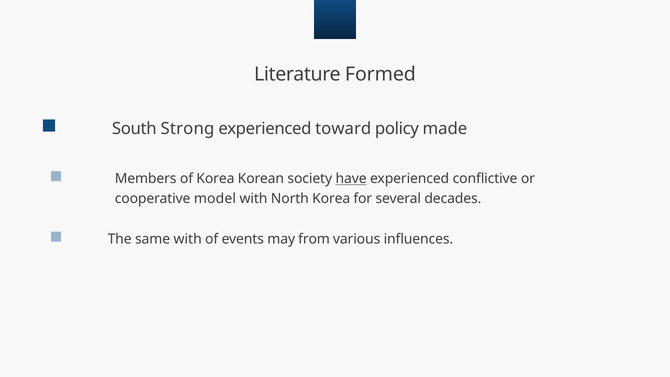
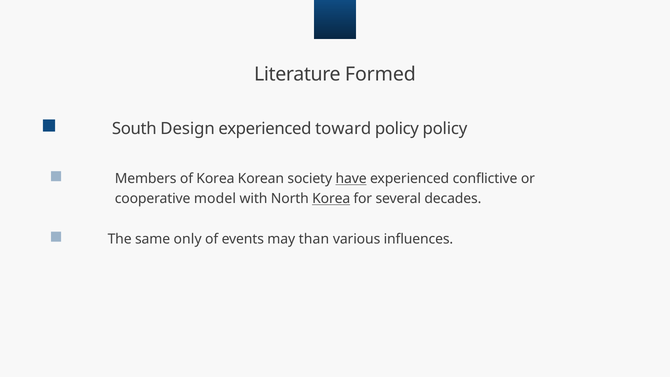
Strong: Strong -> Design
policy made: made -> policy
Korea at (331, 199) underline: none -> present
same with: with -> only
from: from -> than
